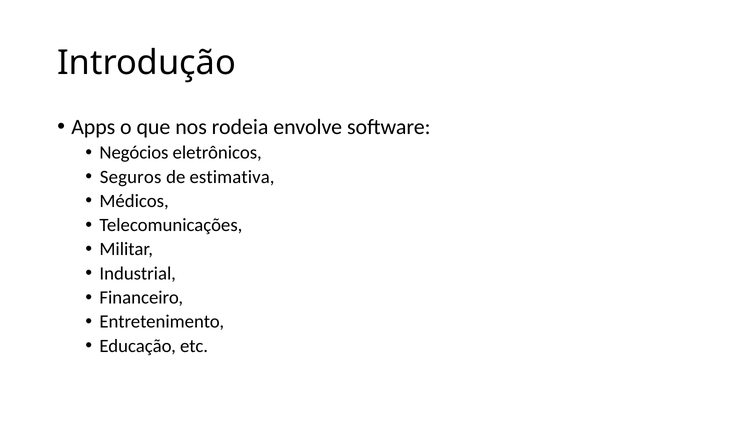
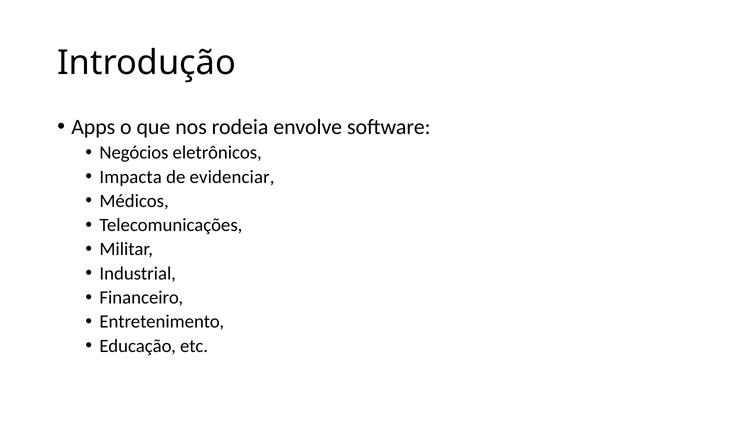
Seguros: Seguros -> Impacta
estimativa: estimativa -> evidenciar
